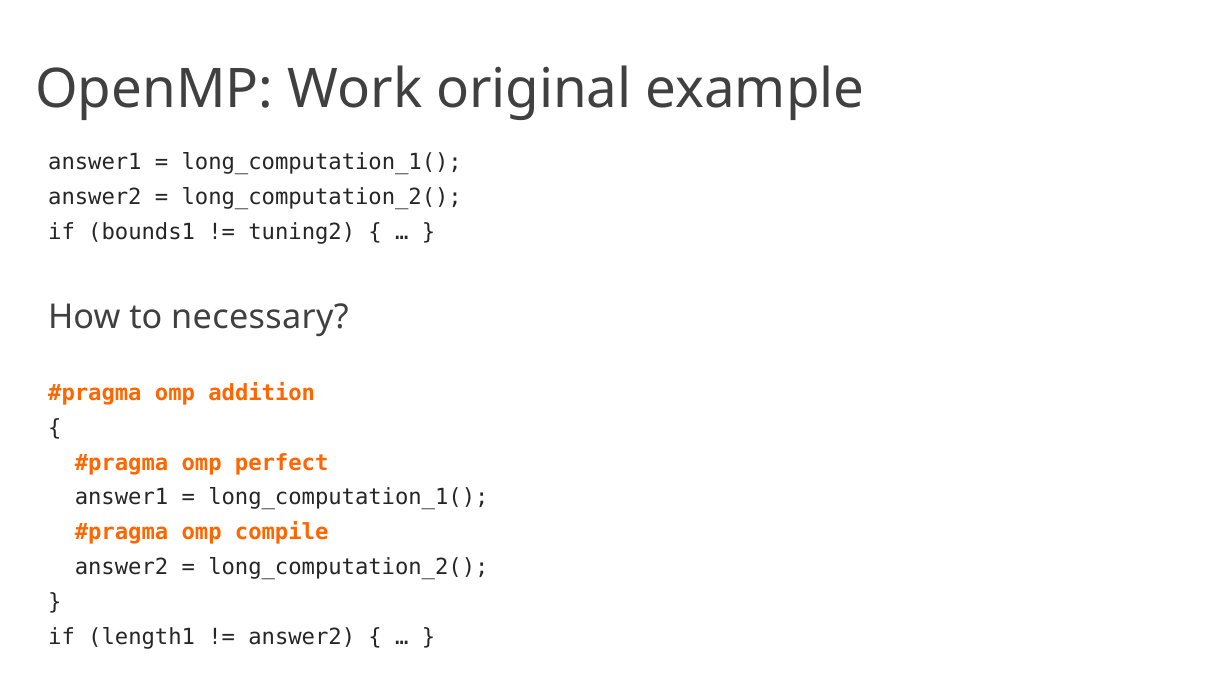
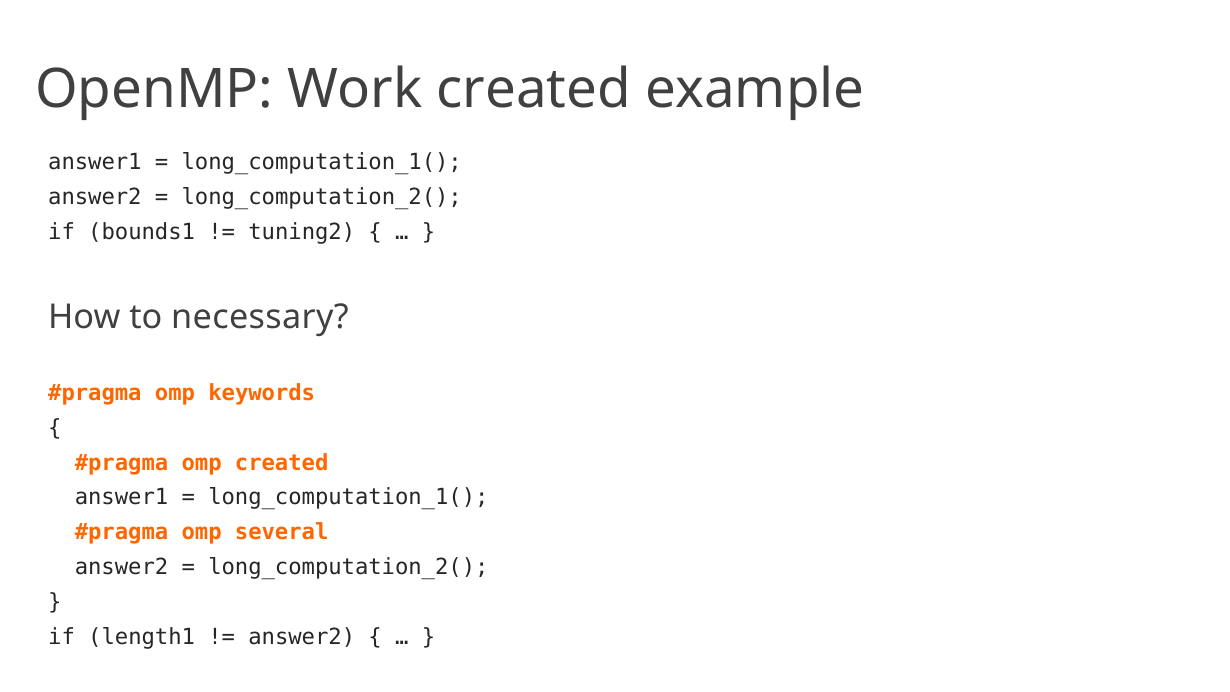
Work original: original -> created
addition: addition -> keywords
omp perfect: perfect -> created
compile: compile -> several
